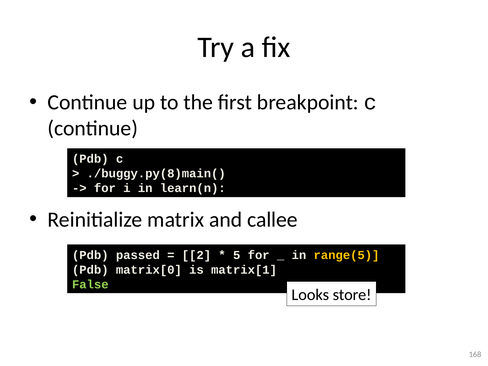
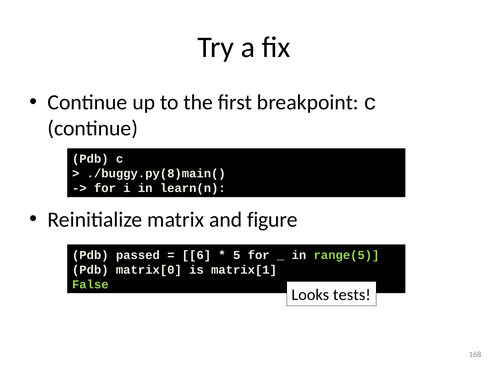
callee: callee -> figure
2: 2 -> 6
range(5 colour: yellow -> light green
store: store -> tests
